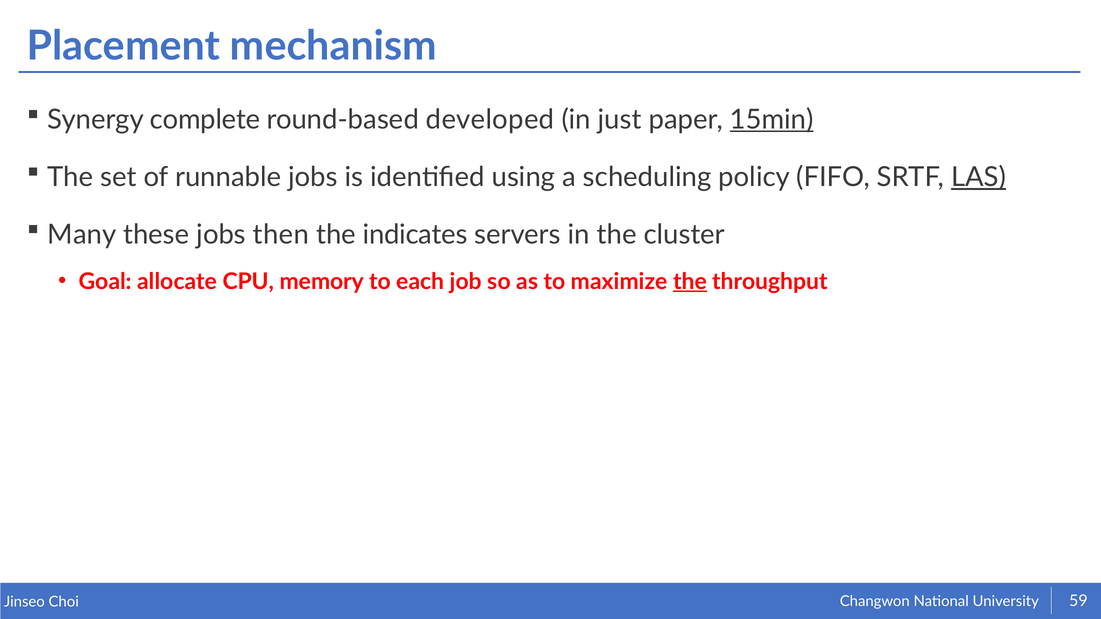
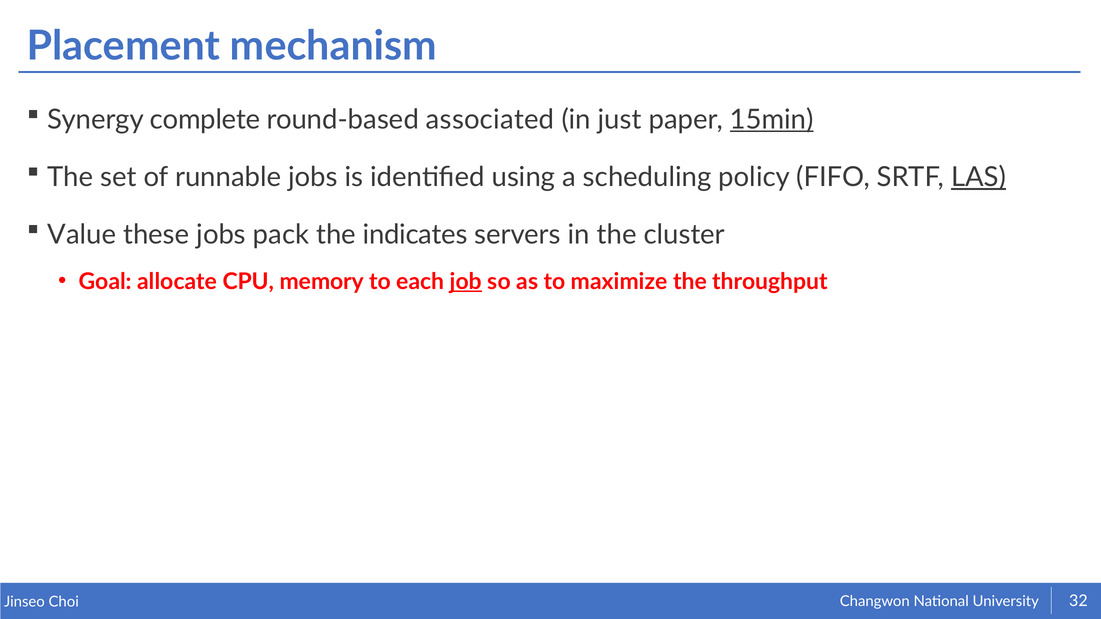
developed: developed -> associated
Many: Many -> Value
then: then -> pack
job underline: none -> present
the at (690, 282) underline: present -> none
59: 59 -> 32
